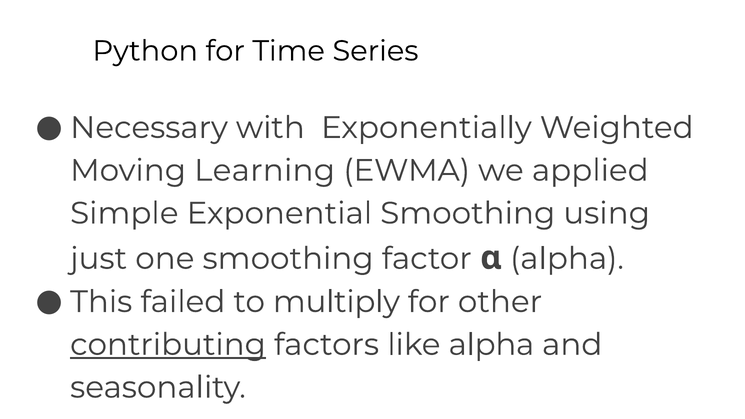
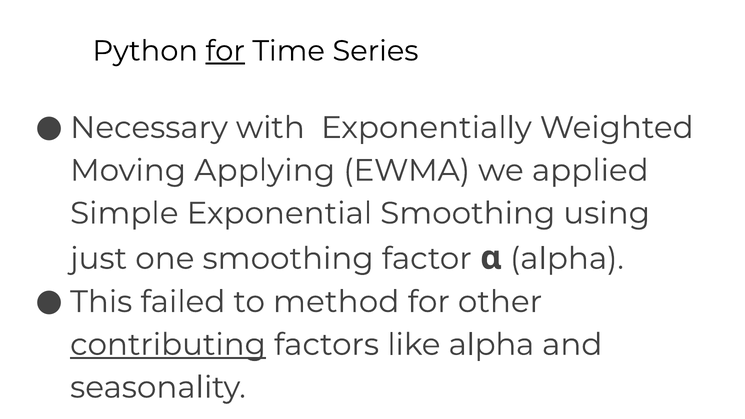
for at (225, 51) underline: none -> present
Learning: Learning -> Applying
multiply: multiply -> method
